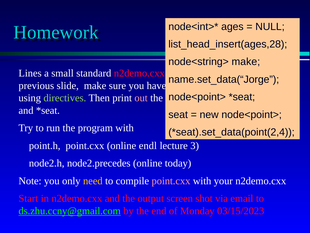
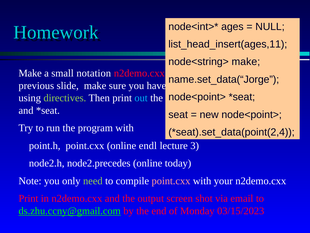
list_head_insert(ages,28: list_head_insert(ages,28 -> list_head_insert(ages,11
Lines at (30, 73): Lines -> Make
standard: standard -> notation
out colour: pink -> light blue
need colour: yellow -> light green
Start at (28, 198): Start -> Print
